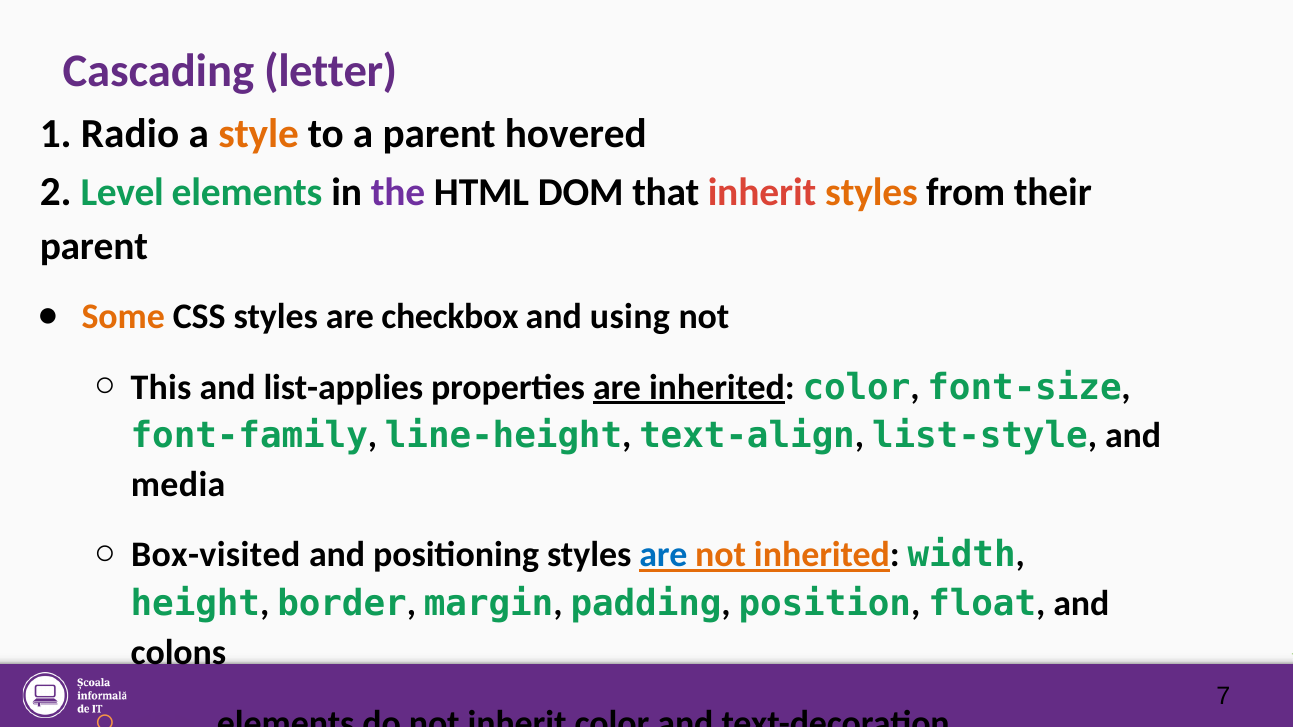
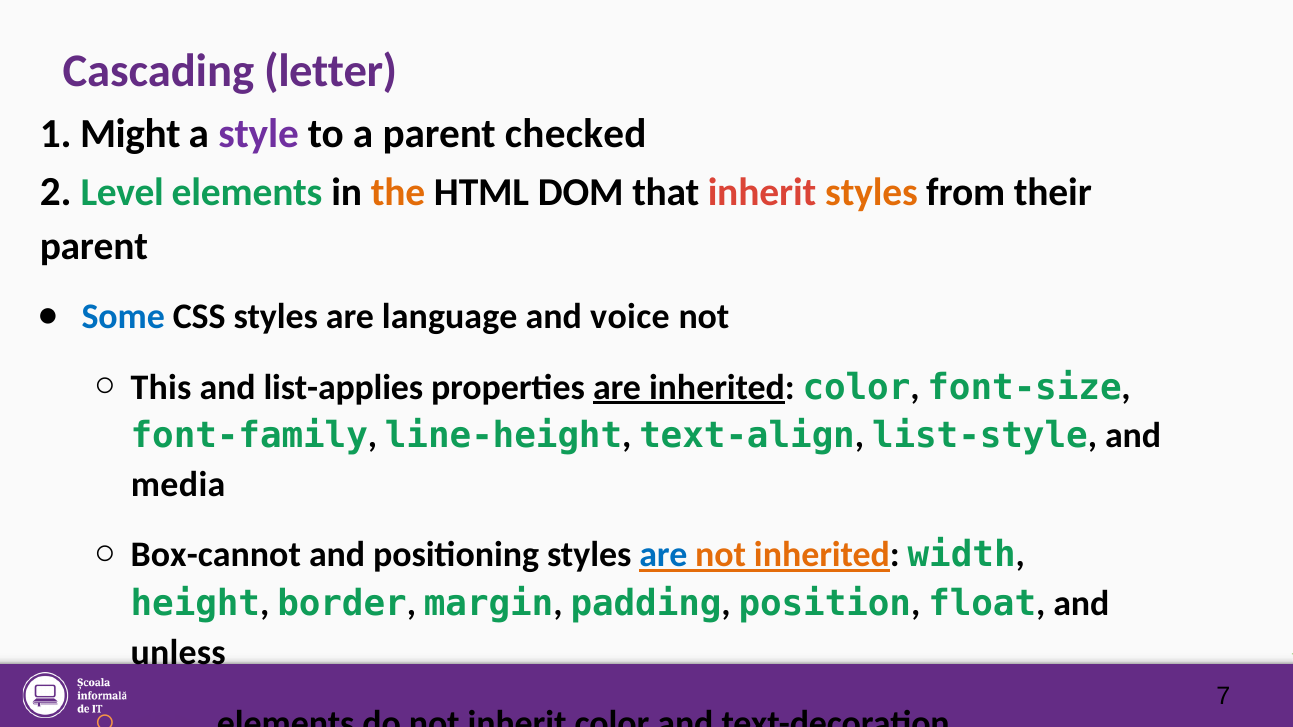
Radio: Radio -> Might
style colour: orange -> purple
hovered: hovered -> checked
the colour: purple -> orange
Some colour: orange -> blue
checkbox: checkbox -> language
using: using -> voice
Box-visited: Box-visited -> Box-cannot
colons: colons -> unless
